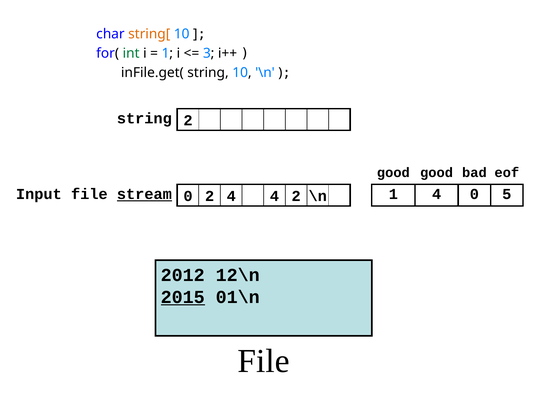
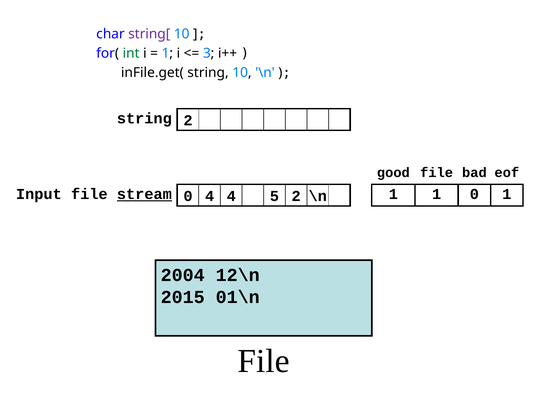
string[ colour: orange -> purple
good good: good -> file
1 4: 4 -> 1
0 5: 5 -> 1
0 2: 2 -> 4
4 4: 4 -> 5
2012: 2012 -> 2004
2015 underline: present -> none
